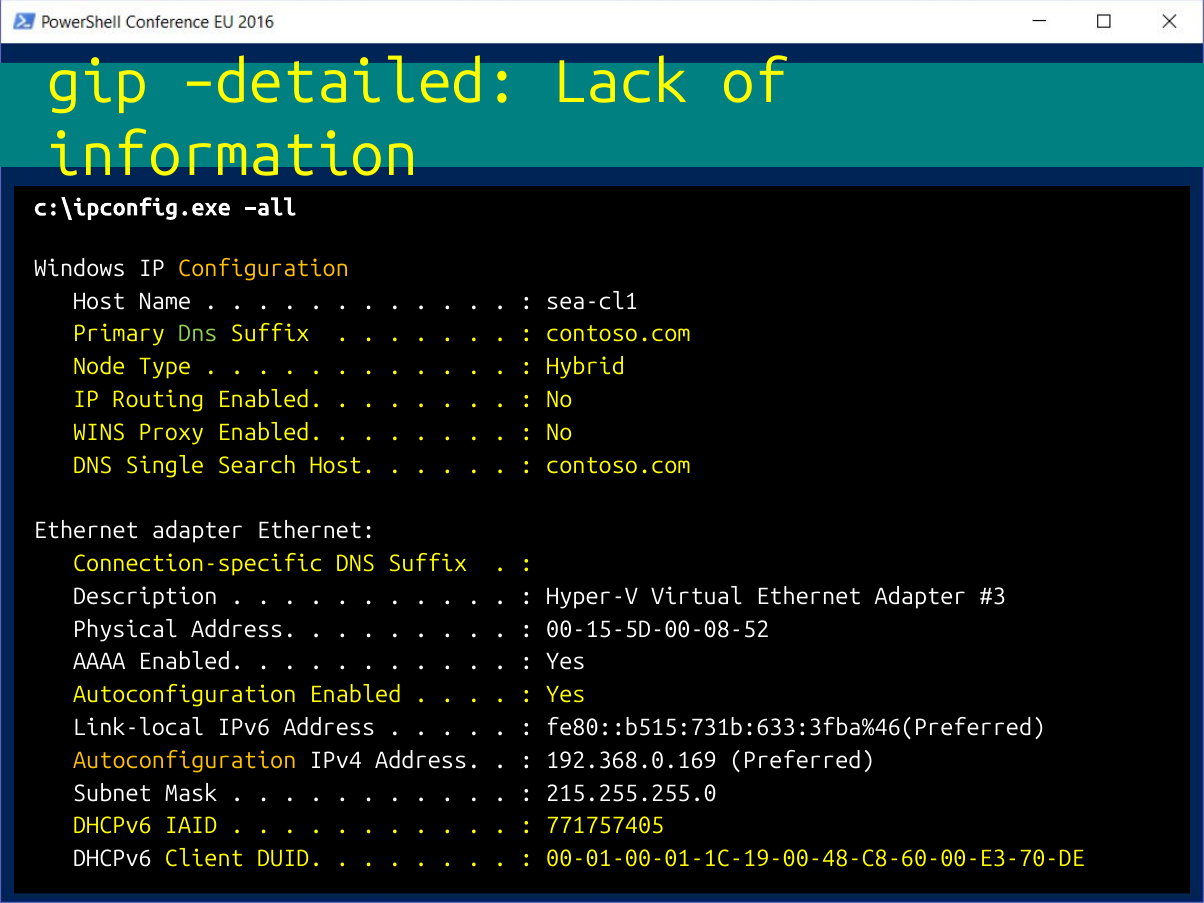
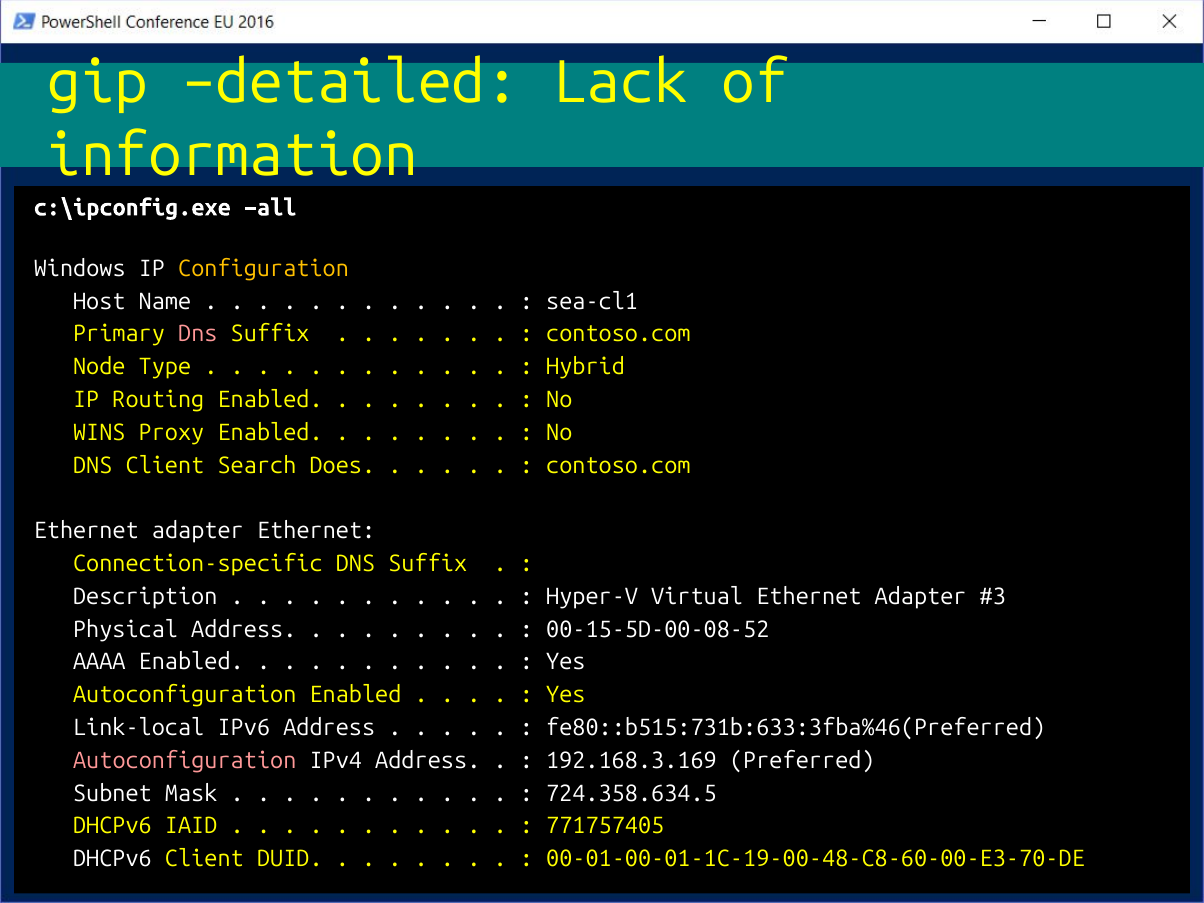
Dns at (198, 334) colour: light green -> pink
DNS Single: Single -> Client
Search Host: Host -> Does
Autoconfiguration at (185, 761) colour: yellow -> pink
192.368.0.169: 192.368.0.169 -> 192.168.3.169
215.255.255.0: 215.255.255.0 -> 724.358.634.5
